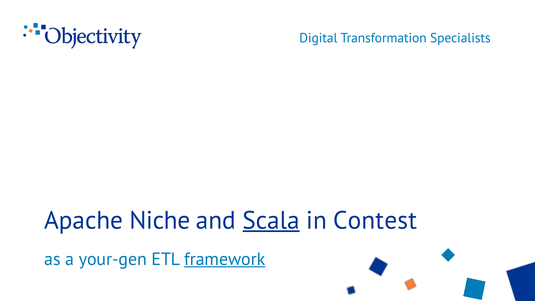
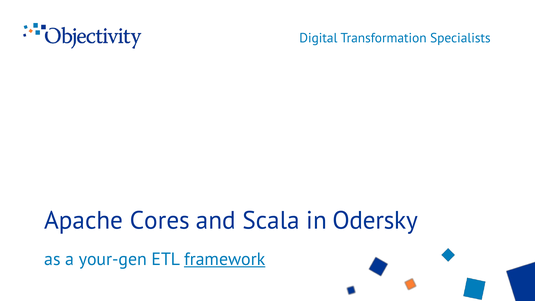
Niche: Niche -> Cores
Scala underline: present -> none
Contest: Contest -> Odersky
